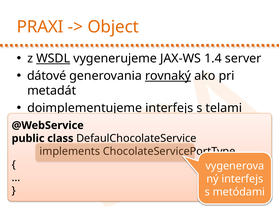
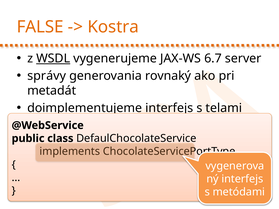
PRAXI: PRAXI -> FALSE
Object: Object -> Kostra
1.4: 1.4 -> 6.7
dátové: dátové -> správy
rovnaký underline: present -> none
